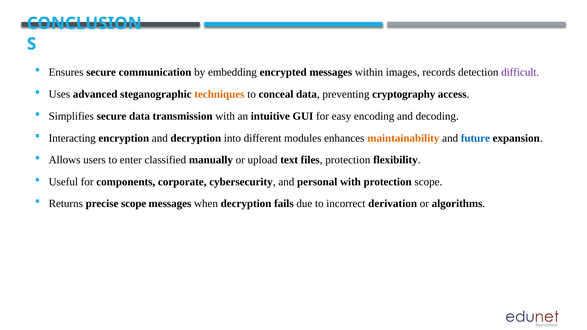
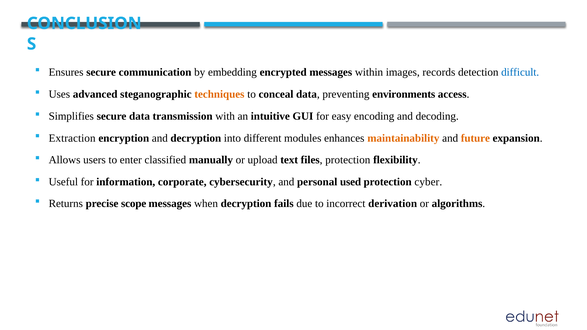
difficult colour: purple -> blue
cryptography: cryptography -> environments
Interacting: Interacting -> Extraction
future colour: blue -> orange
components: components -> information
personal with: with -> used
protection scope: scope -> cyber
